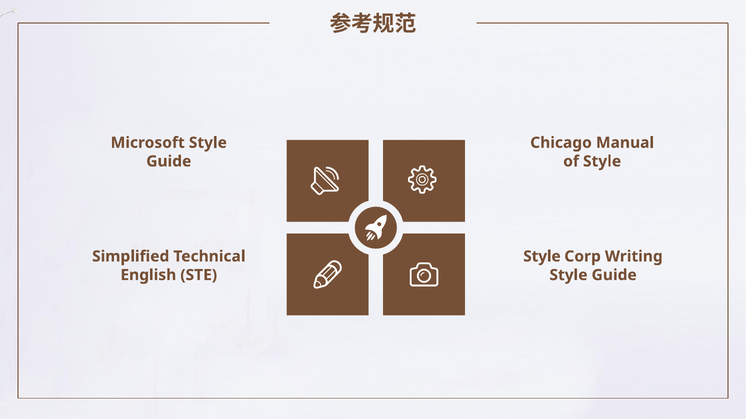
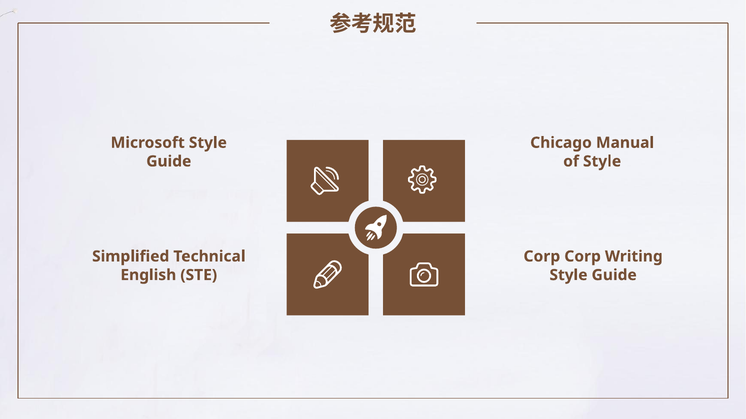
Style at (542, 257): Style -> Corp
